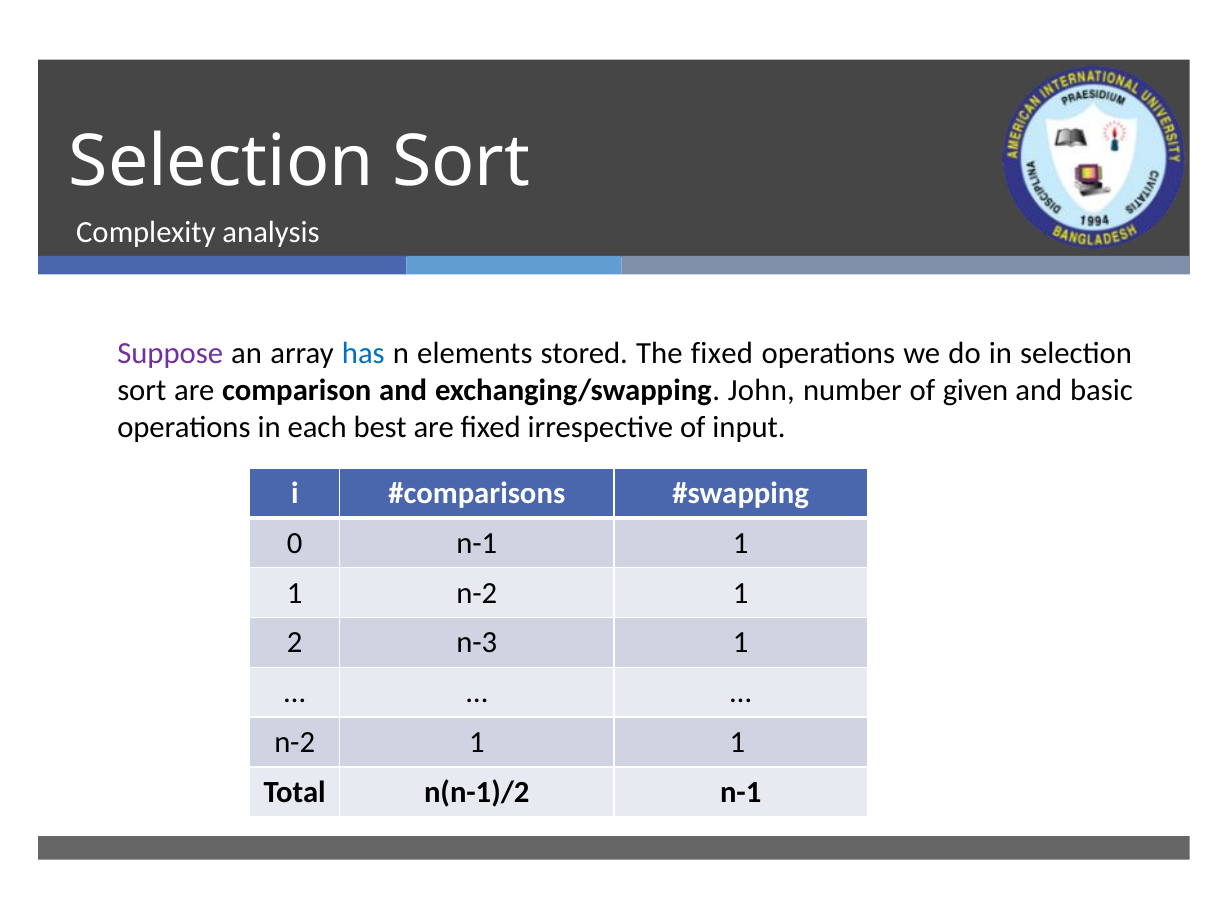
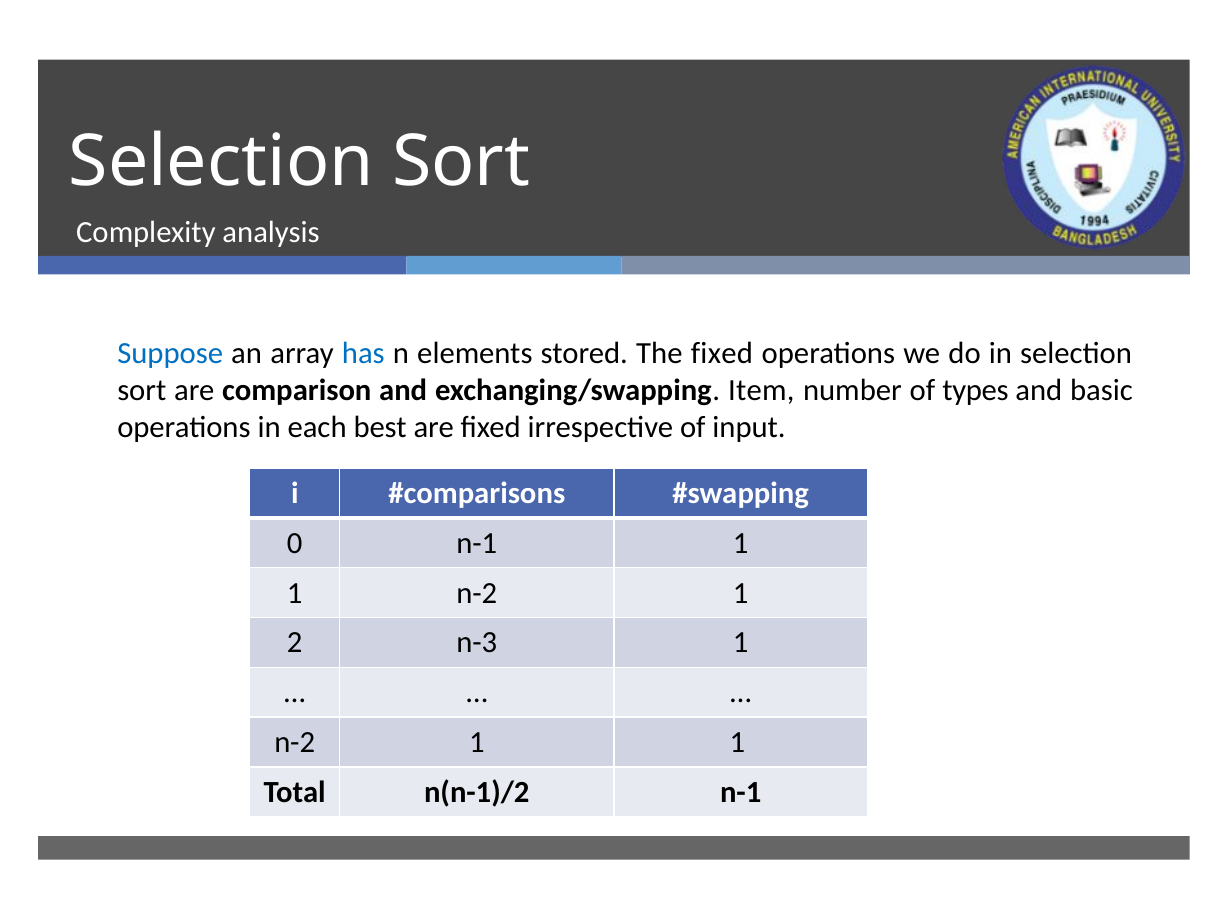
Suppose colour: purple -> blue
John: John -> Item
given: given -> types
